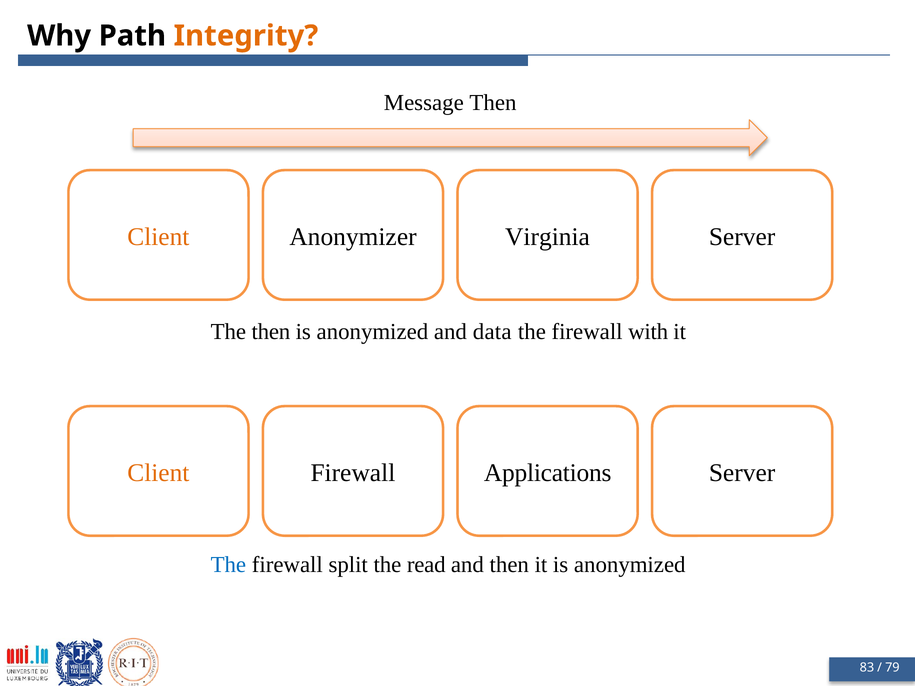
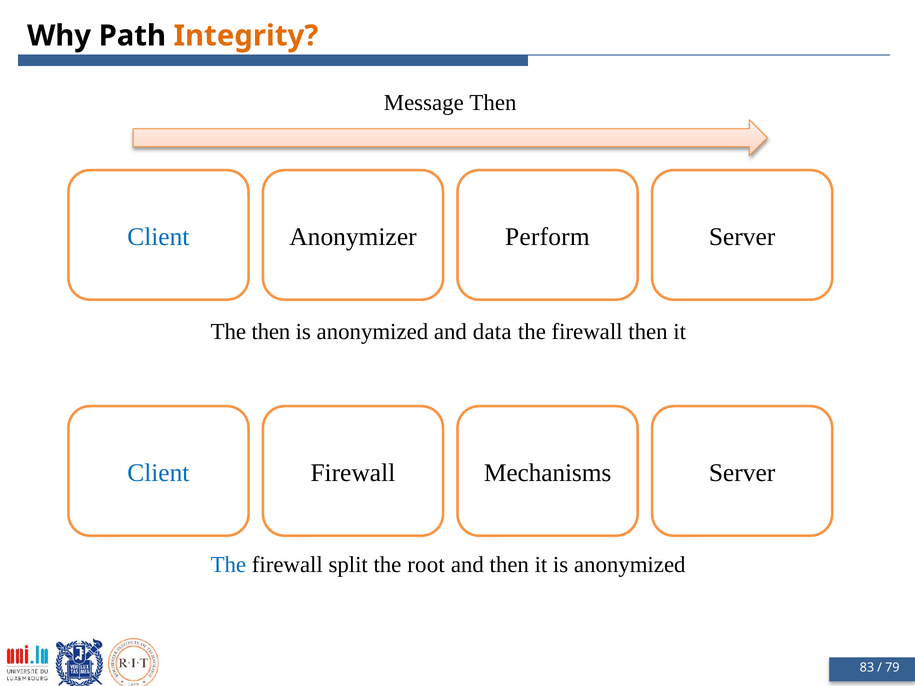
Client at (158, 237) colour: orange -> blue
Virginia: Virginia -> Perform
firewall with: with -> then
Client at (158, 473) colour: orange -> blue
Applications: Applications -> Mechanisms
read: read -> root
